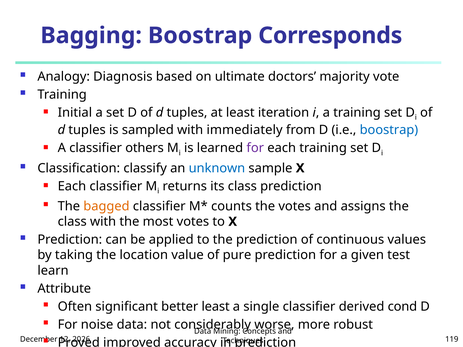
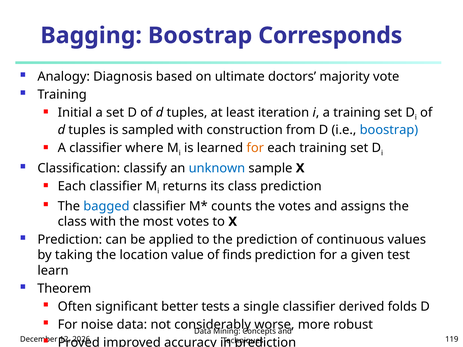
immediately: immediately -> construction
others: others -> where
for at (255, 148) colour: purple -> orange
bagged colour: orange -> blue
pure: pure -> finds
Attribute: Attribute -> Theorem
better least: least -> tests
cond: cond -> folds
